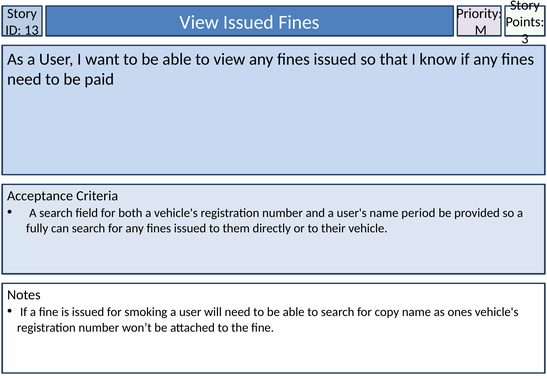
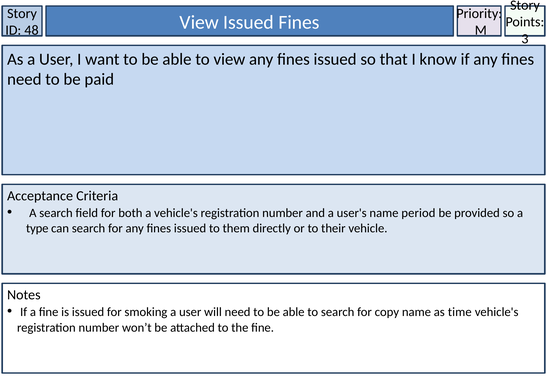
13: 13 -> 48
fully: fully -> type
ones: ones -> time
